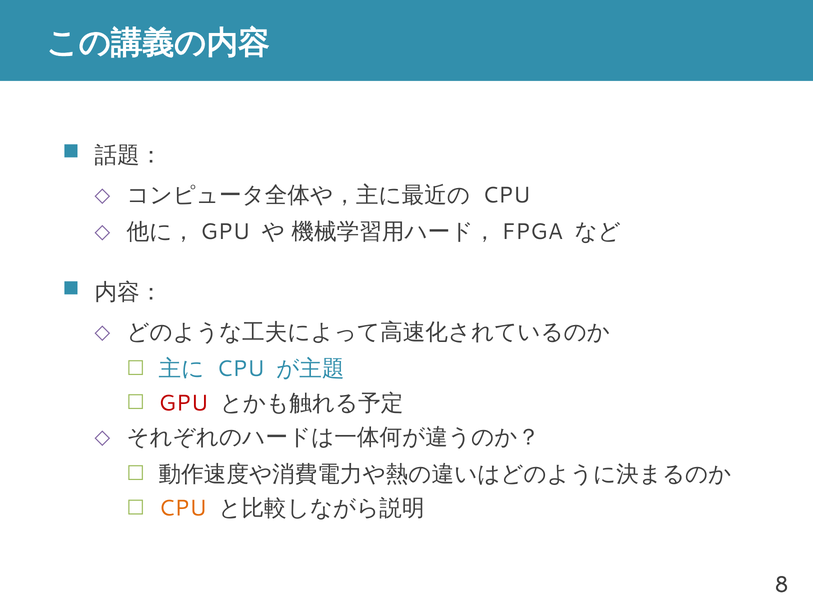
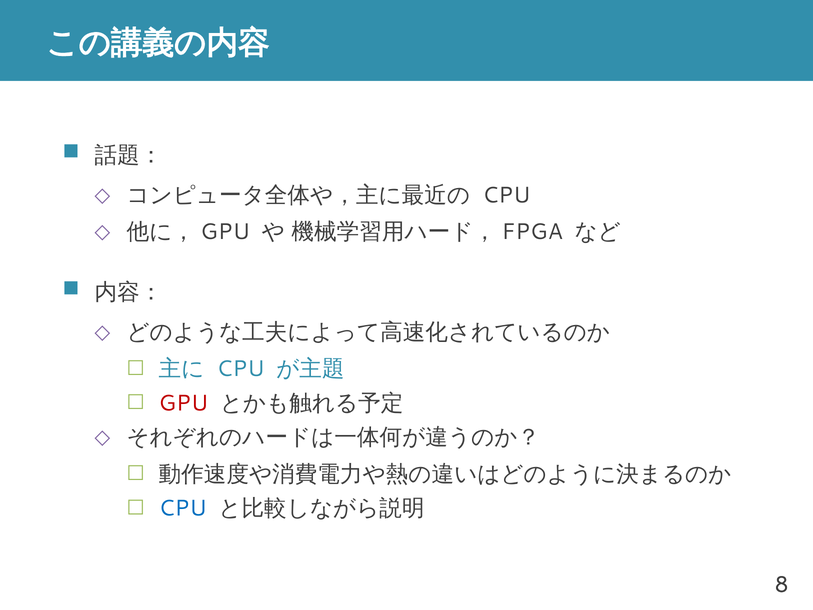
CPU at (183, 508) colour: orange -> blue
